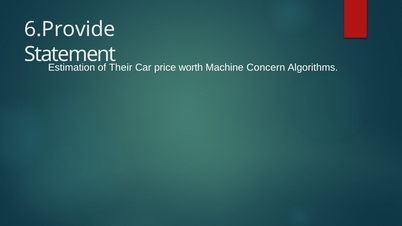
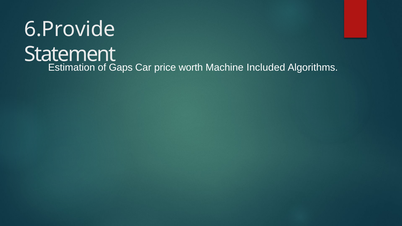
Their: Their -> Gaps
Concern: Concern -> Included
